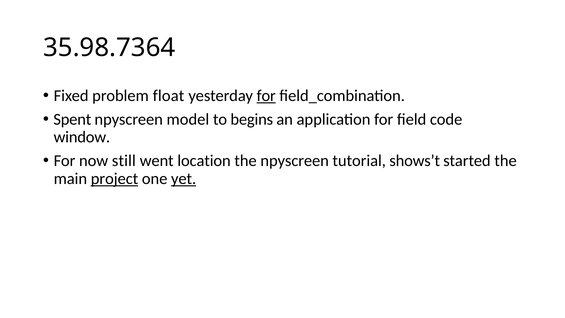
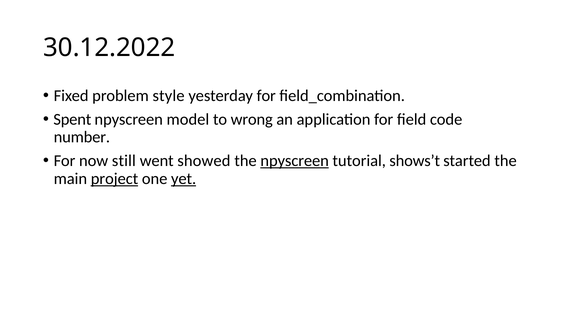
35.98.7364: 35.98.7364 -> 30.12.2022
float: float -> style
for at (266, 96) underline: present -> none
begins: begins -> wrong
window: window -> number
location: location -> showed
npyscreen at (295, 161) underline: none -> present
